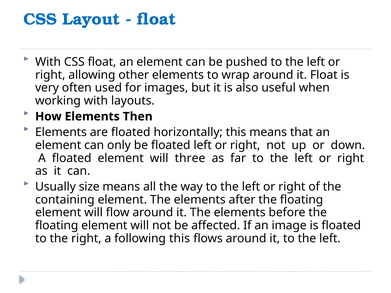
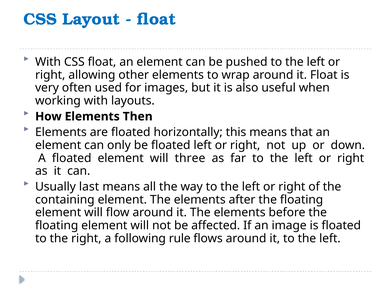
size: size -> last
following this: this -> rule
